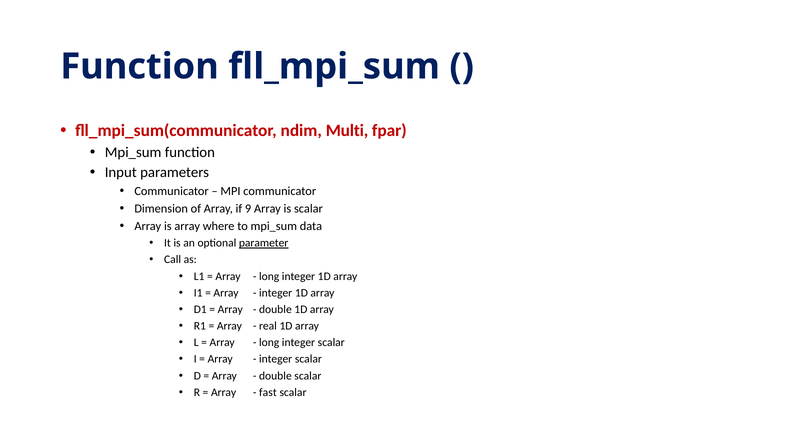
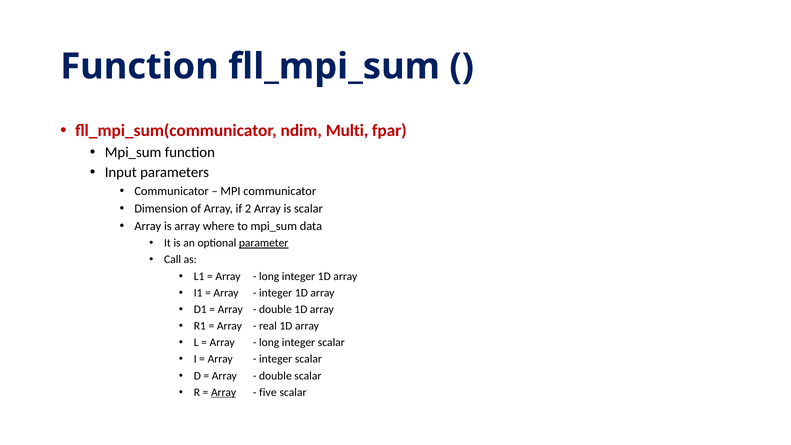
9: 9 -> 2
Array at (224, 392) underline: none -> present
fast: fast -> five
